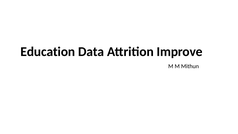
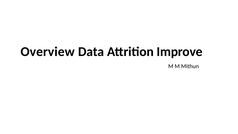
Education: Education -> Overview
